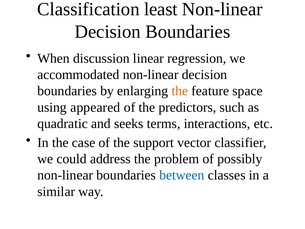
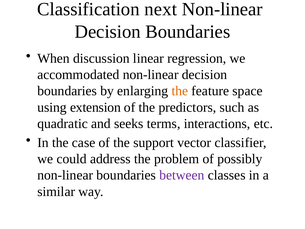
least: least -> next
appeared: appeared -> extension
between colour: blue -> purple
